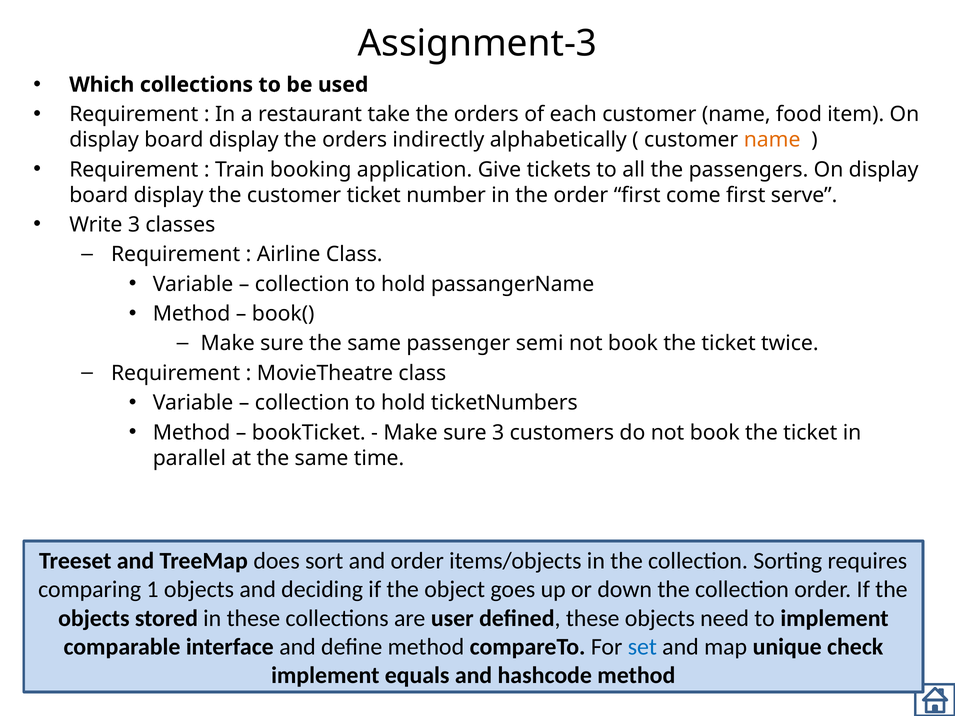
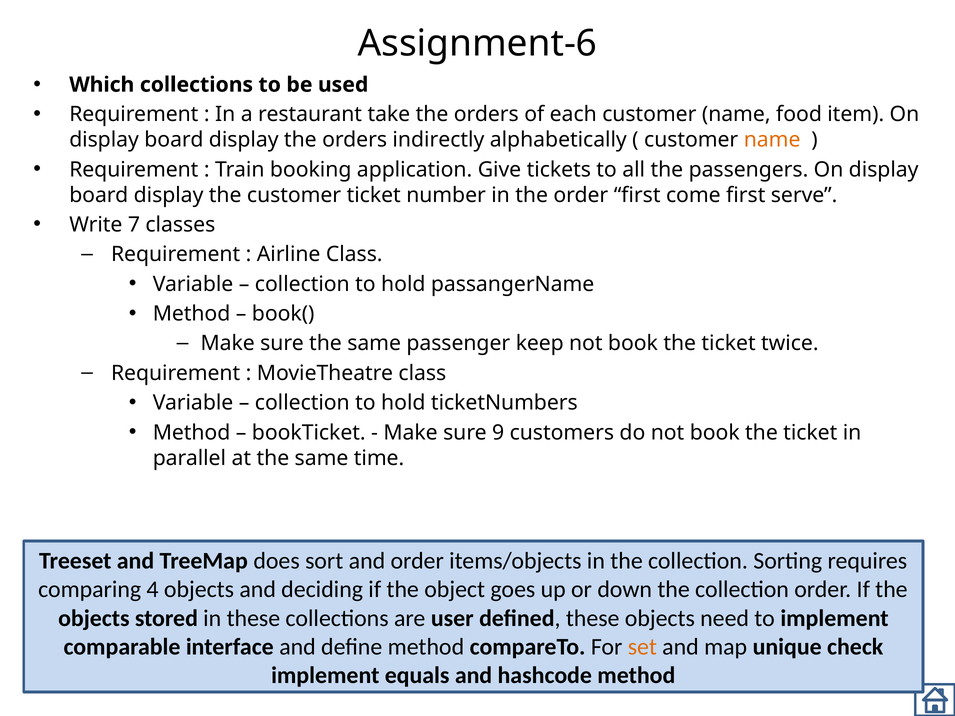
Assignment-3: Assignment-3 -> Assignment-6
Write 3: 3 -> 7
semi: semi -> keep
sure 3: 3 -> 9
1: 1 -> 4
set colour: blue -> orange
